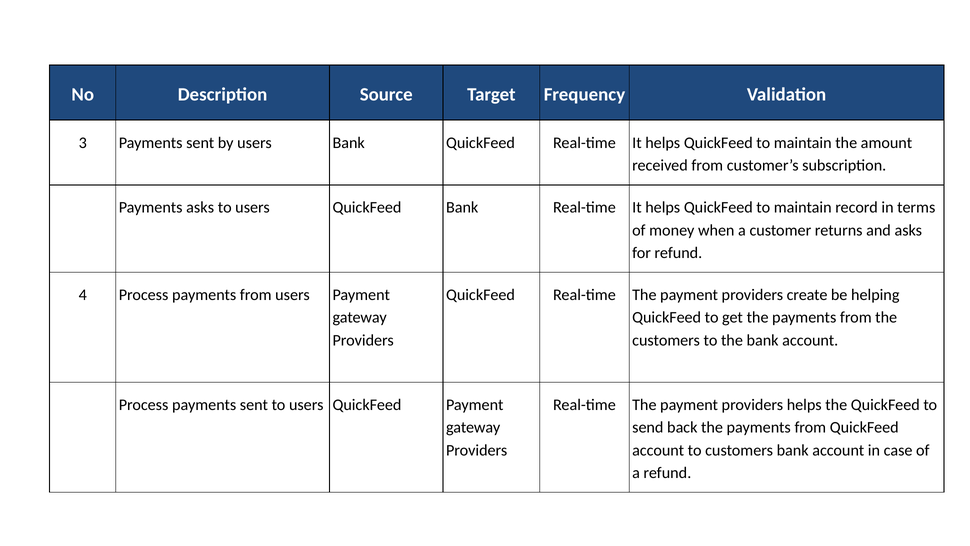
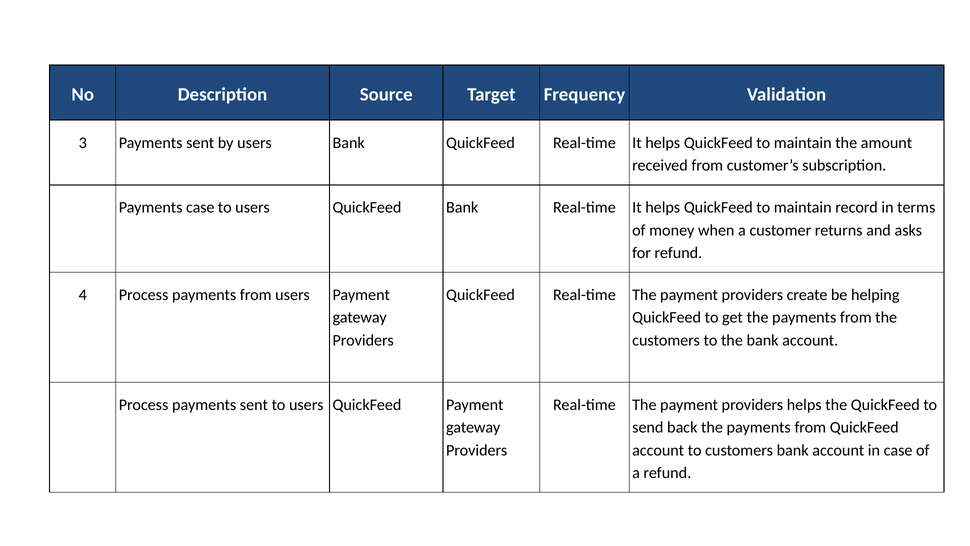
Payments asks: asks -> case
